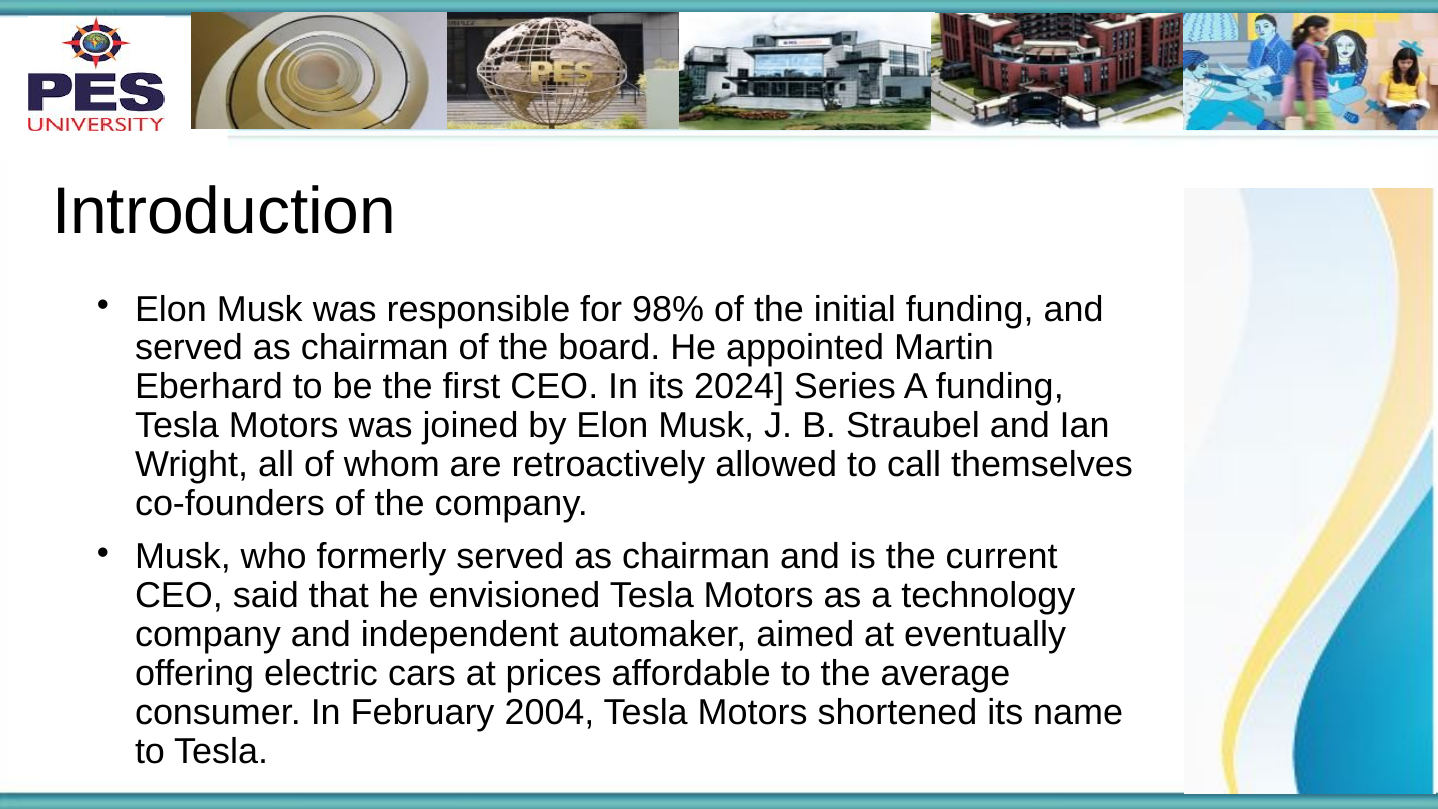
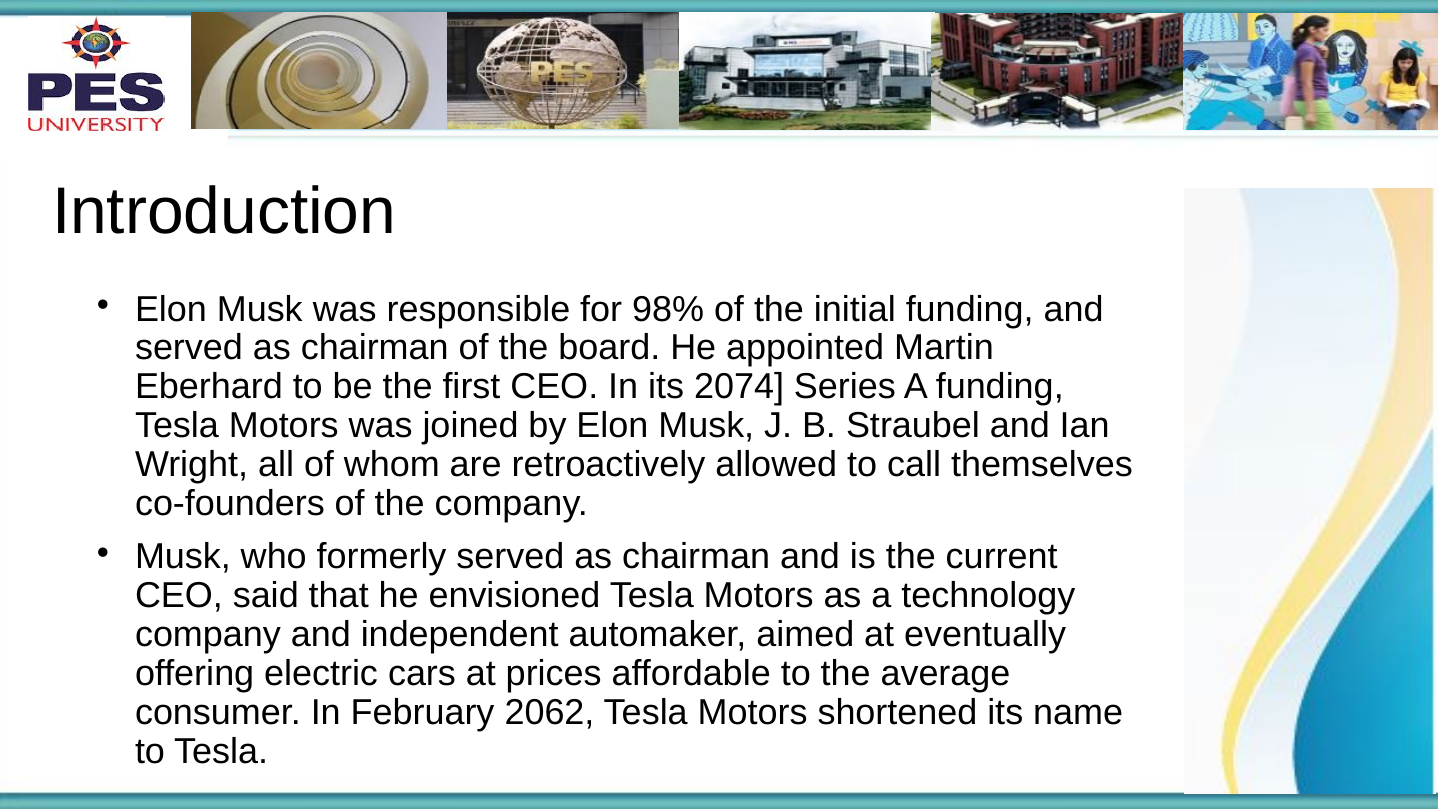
2024: 2024 -> 2074
2004: 2004 -> 2062
